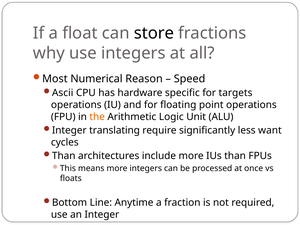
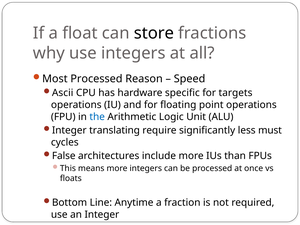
Most Numerical: Numerical -> Processed
the colour: orange -> blue
want: want -> must
Than at (64, 156): Than -> False
